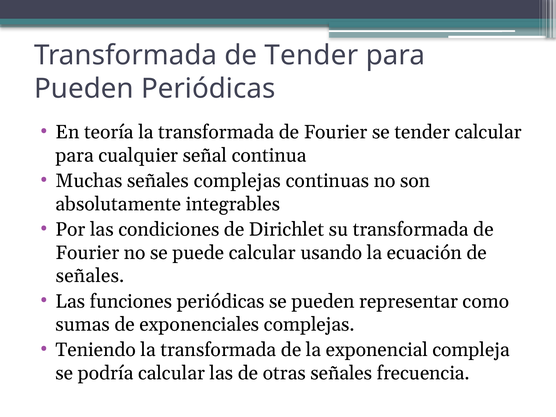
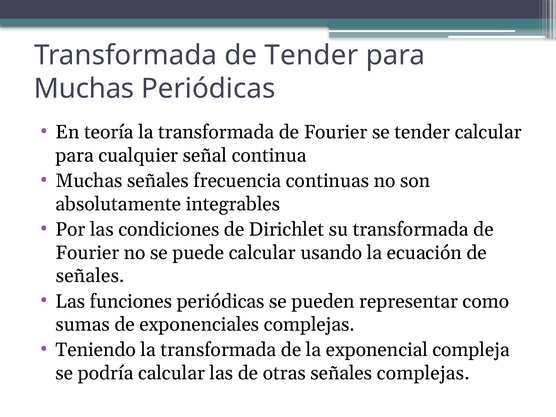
Pueden at (84, 89): Pueden -> Muchas
señales complejas: complejas -> frecuencia
señales frecuencia: frecuencia -> complejas
